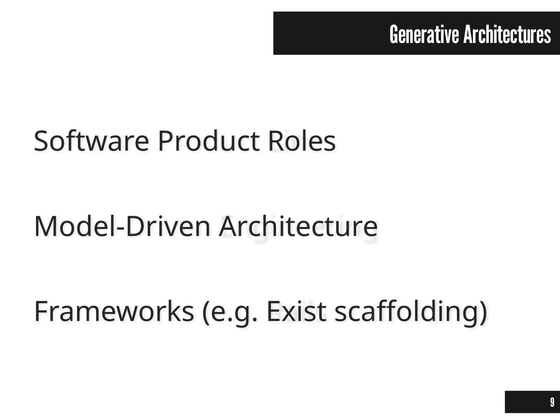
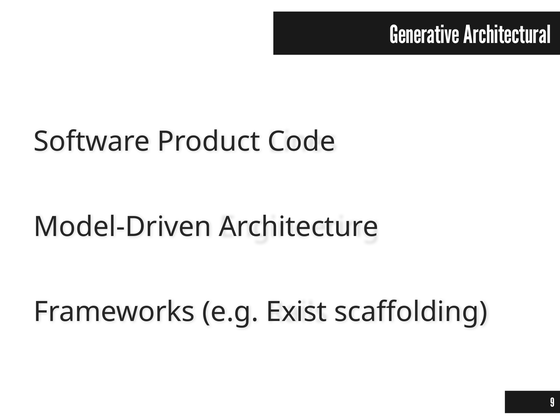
Architectures: Architectures -> Architectural
Roles: Roles -> Code
